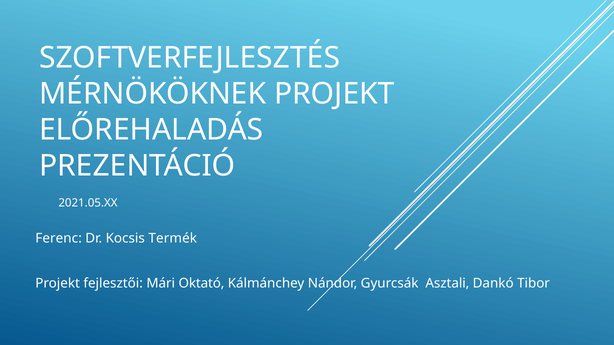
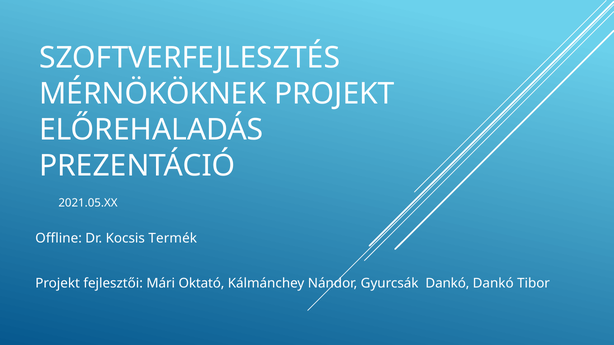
Ferenc: Ferenc -> Offline
Gyurcsák Asztali: Asztali -> Dankó
